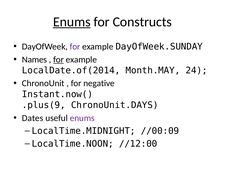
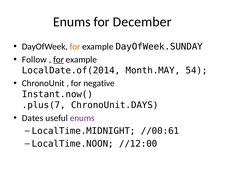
Enums at (72, 22) underline: present -> none
Constructs: Constructs -> December
for at (75, 47) colour: purple -> orange
Names: Names -> Follow
24: 24 -> 54
.plus(9: .plus(9 -> .plus(7
//00:09: //00:09 -> //00:61
